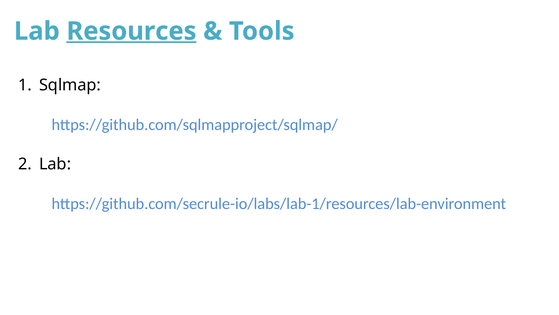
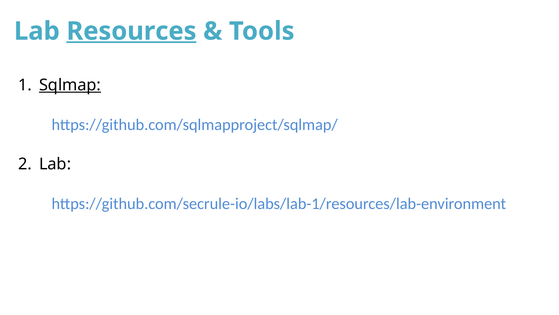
Sqlmap underline: none -> present
